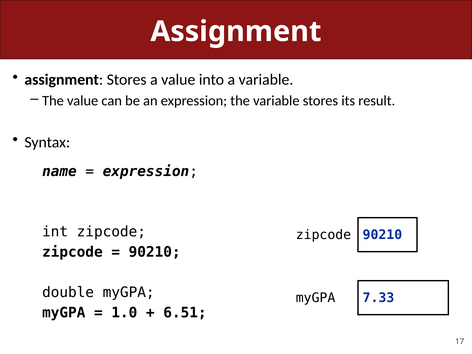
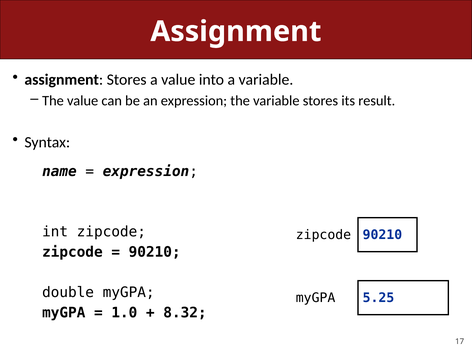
7.33: 7.33 -> 5.25
6.51: 6.51 -> 8.32
